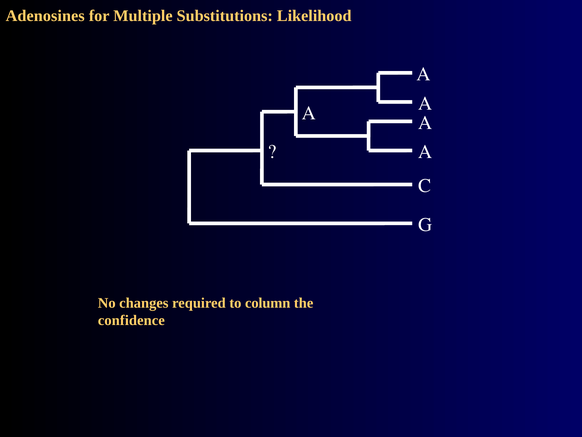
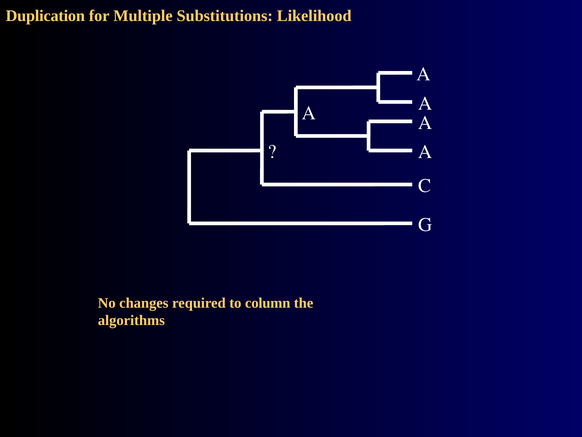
Adenosines: Adenosines -> Duplication
confidence: confidence -> algorithms
